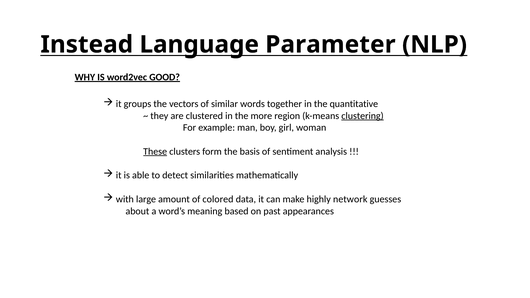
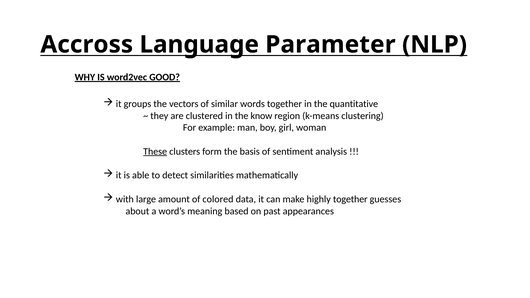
Instead: Instead -> Accross
more: more -> know
clustering underline: present -> none
highly network: network -> together
